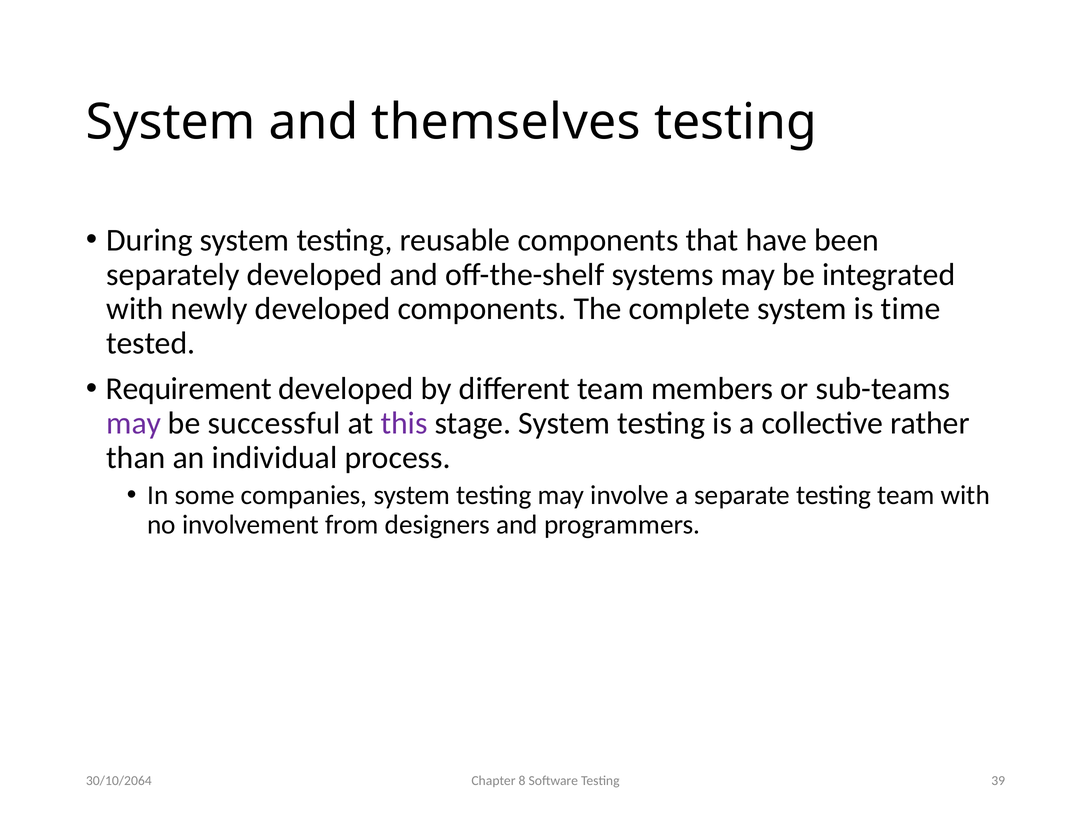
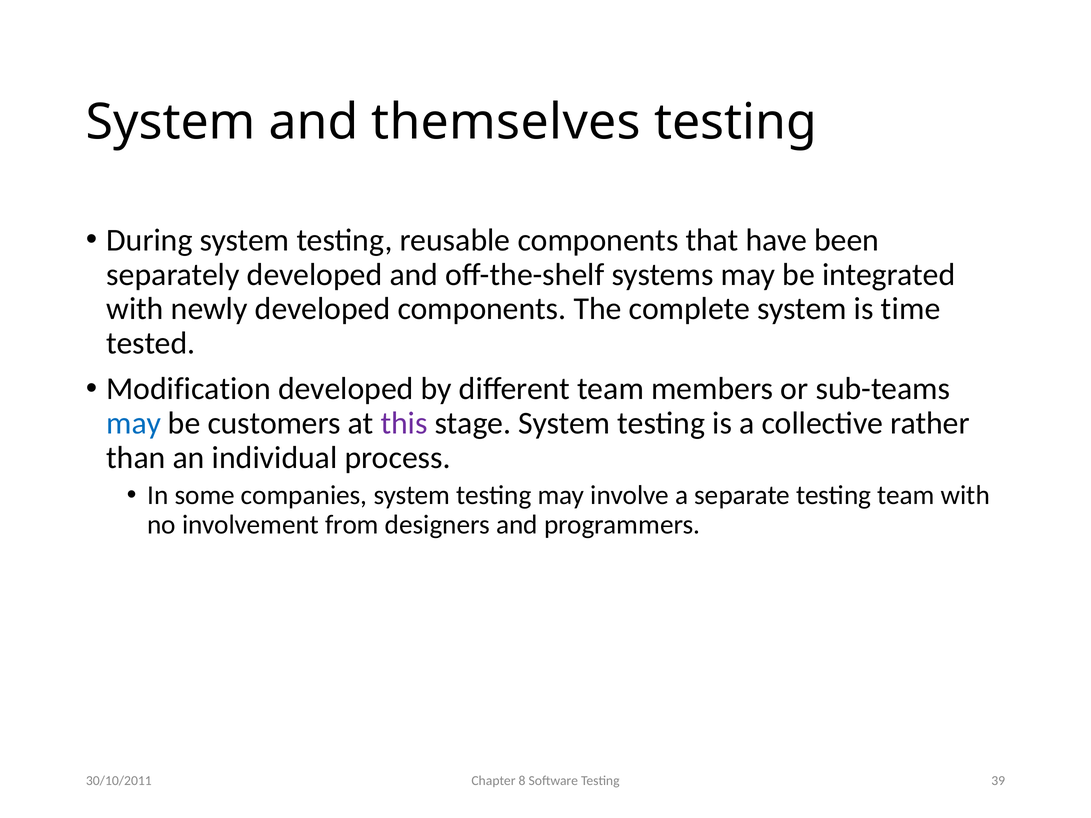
Requirement: Requirement -> Modification
may at (134, 423) colour: purple -> blue
successful: successful -> customers
30/10/2064: 30/10/2064 -> 30/10/2011
